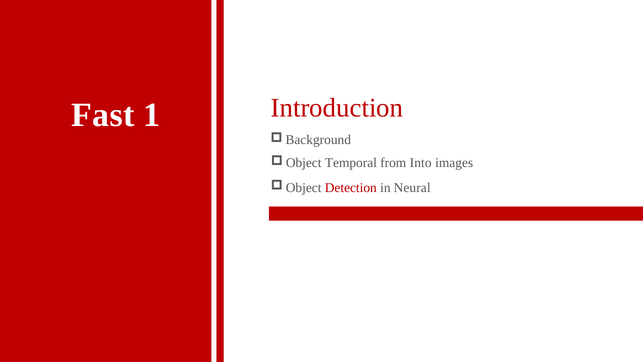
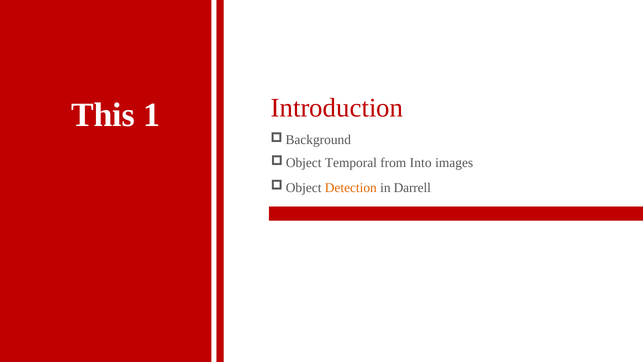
Fast: Fast -> This
Detection colour: red -> orange
Neural: Neural -> Darrell
